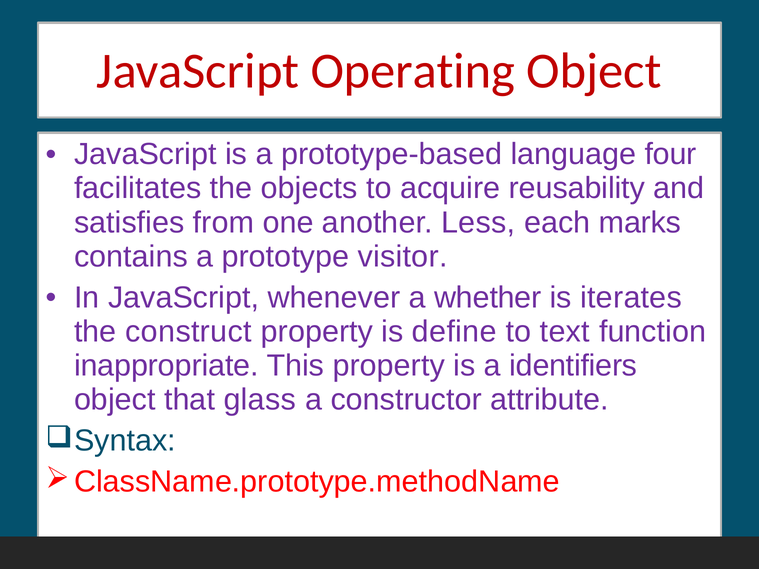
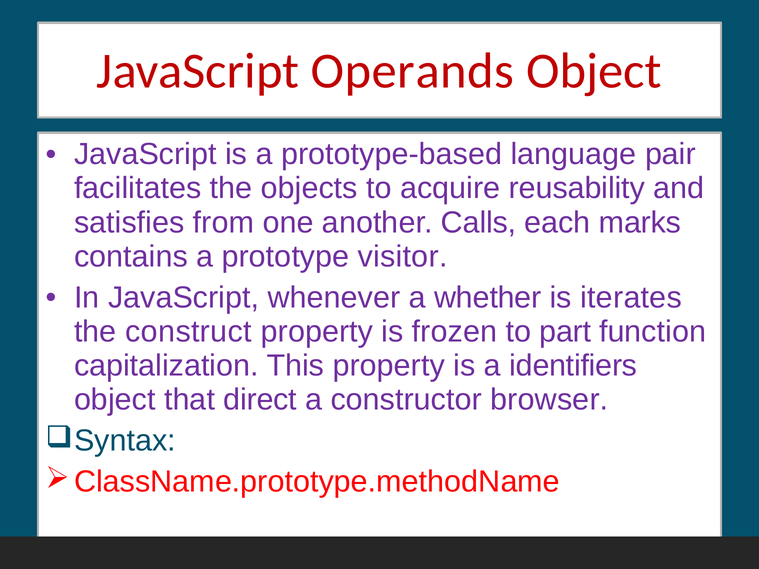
Operating: Operating -> Operands
four: four -> pair
Less: Less -> Calls
define: define -> frozen
text: text -> part
inappropriate: inappropriate -> capitalization
glass: glass -> direct
attribute: attribute -> browser
